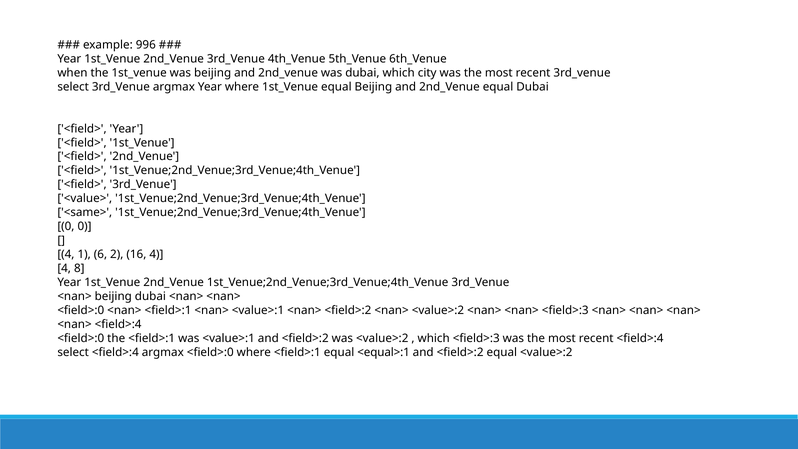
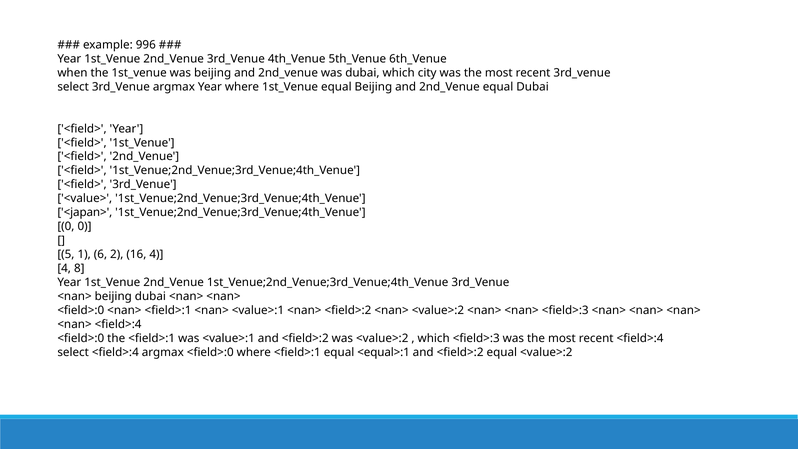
<same>: <same> -> <japan>
4 at (66, 254): 4 -> 5
